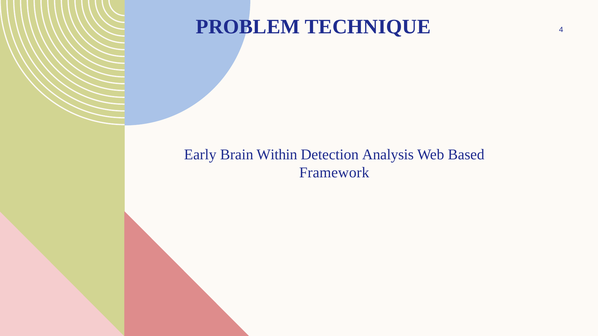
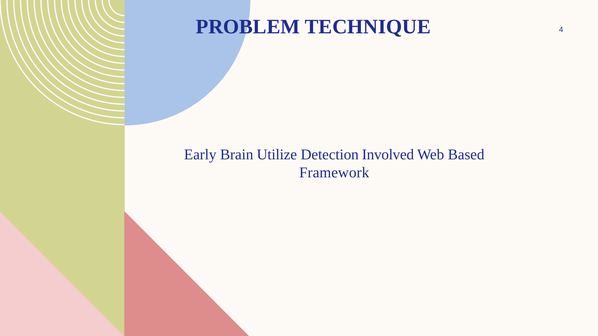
Within: Within -> Utilize
Analysis: Analysis -> Involved
